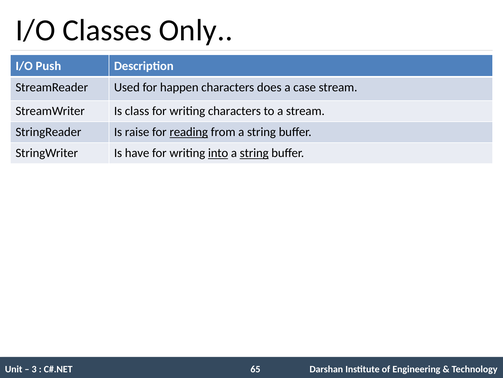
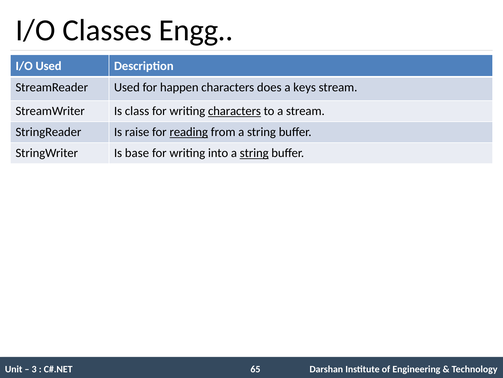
Only: Only -> Engg
I/O Push: Push -> Used
case: case -> keys
characters at (234, 111) underline: none -> present
have: have -> base
into underline: present -> none
